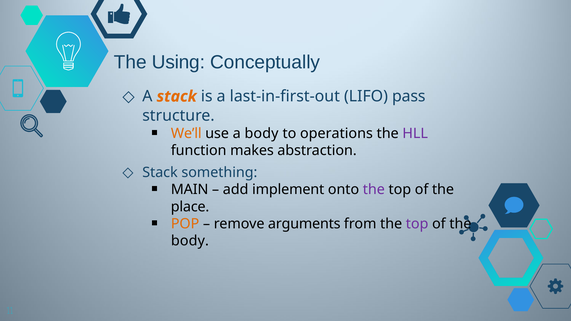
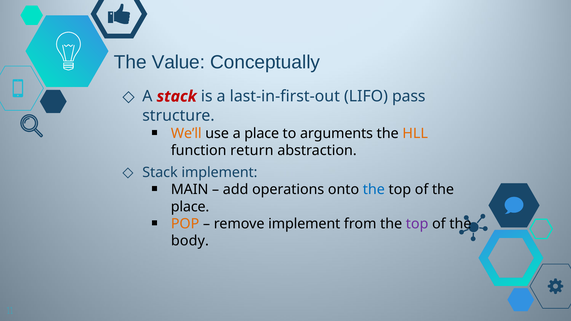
Using: Using -> Value
stack at (177, 96) colour: orange -> red
a body: body -> place
operations: operations -> arguments
HLL colour: purple -> orange
makes: makes -> return
Stack something: something -> implement
implement: implement -> operations
the at (374, 190) colour: purple -> blue
remove arguments: arguments -> implement
